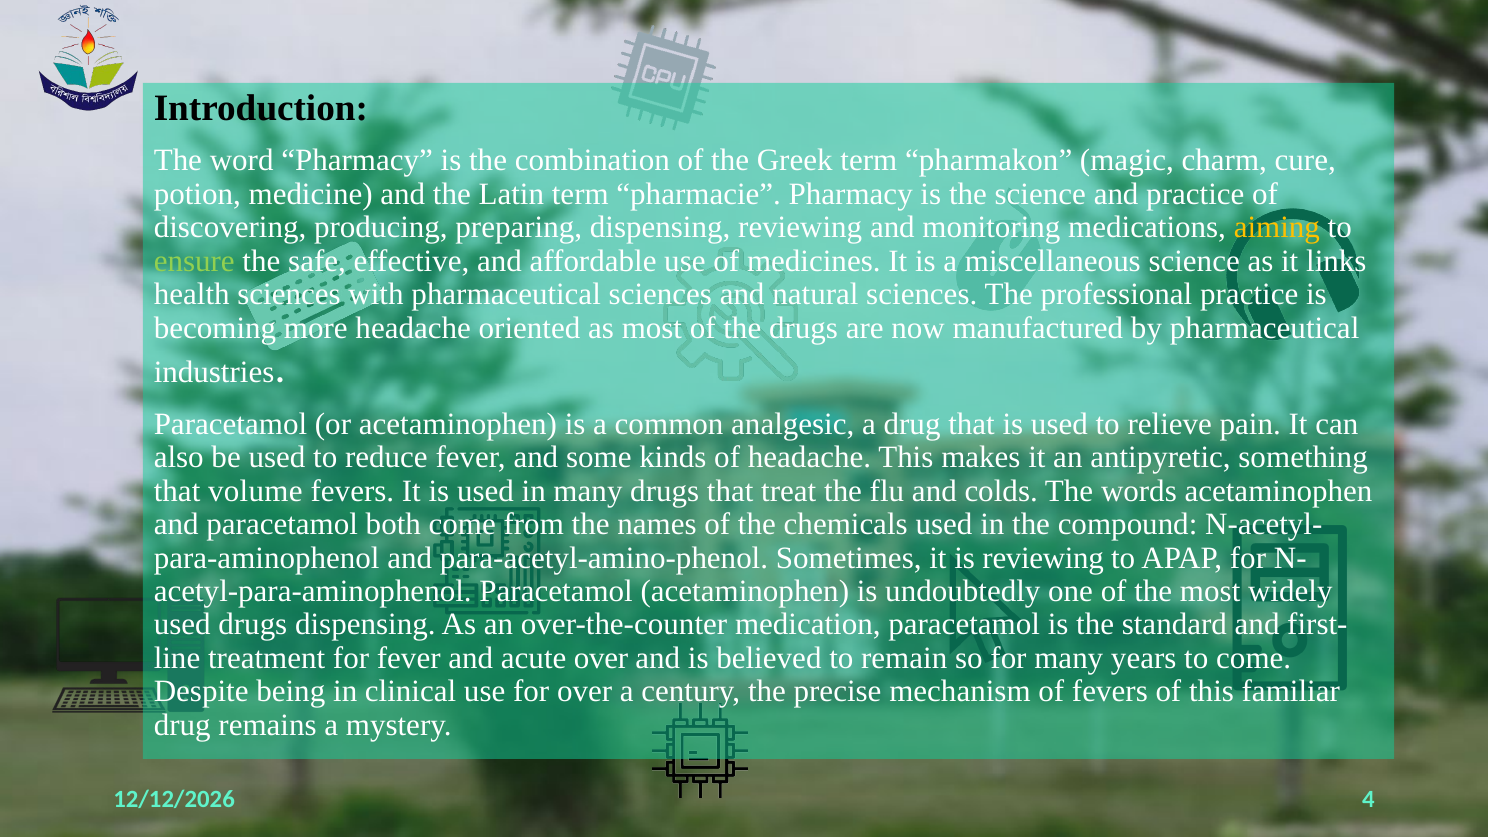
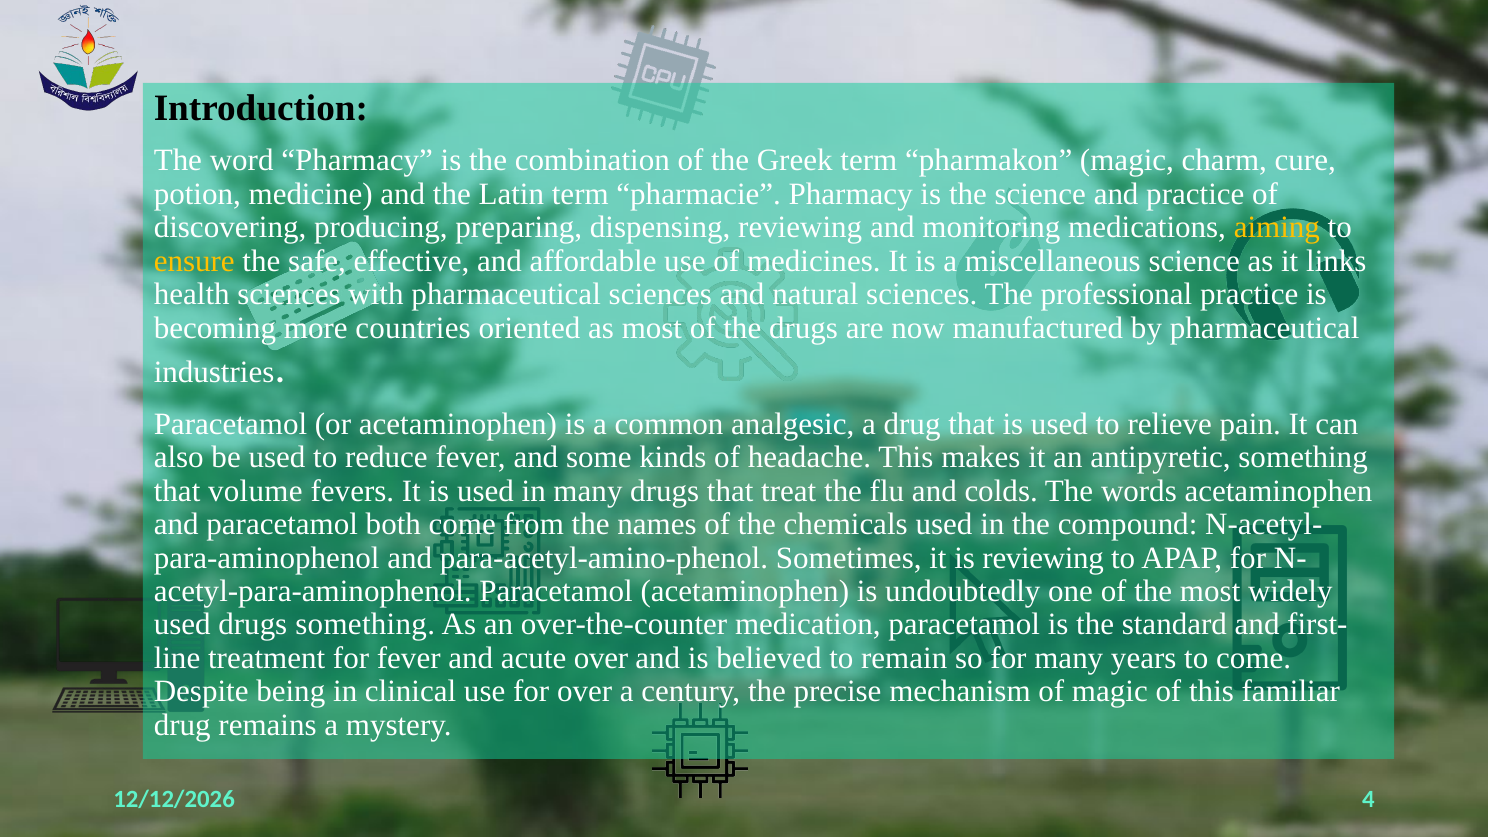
ensure colour: light green -> yellow
more headache: headache -> countries
drugs dispensing: dispensing -> something
of fevers: fevers -> magic
